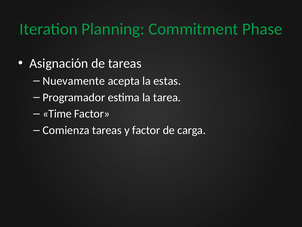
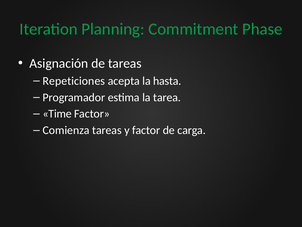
Nuevamente: Nuevamente -> Repeticiones
estas: estas -> hasta
